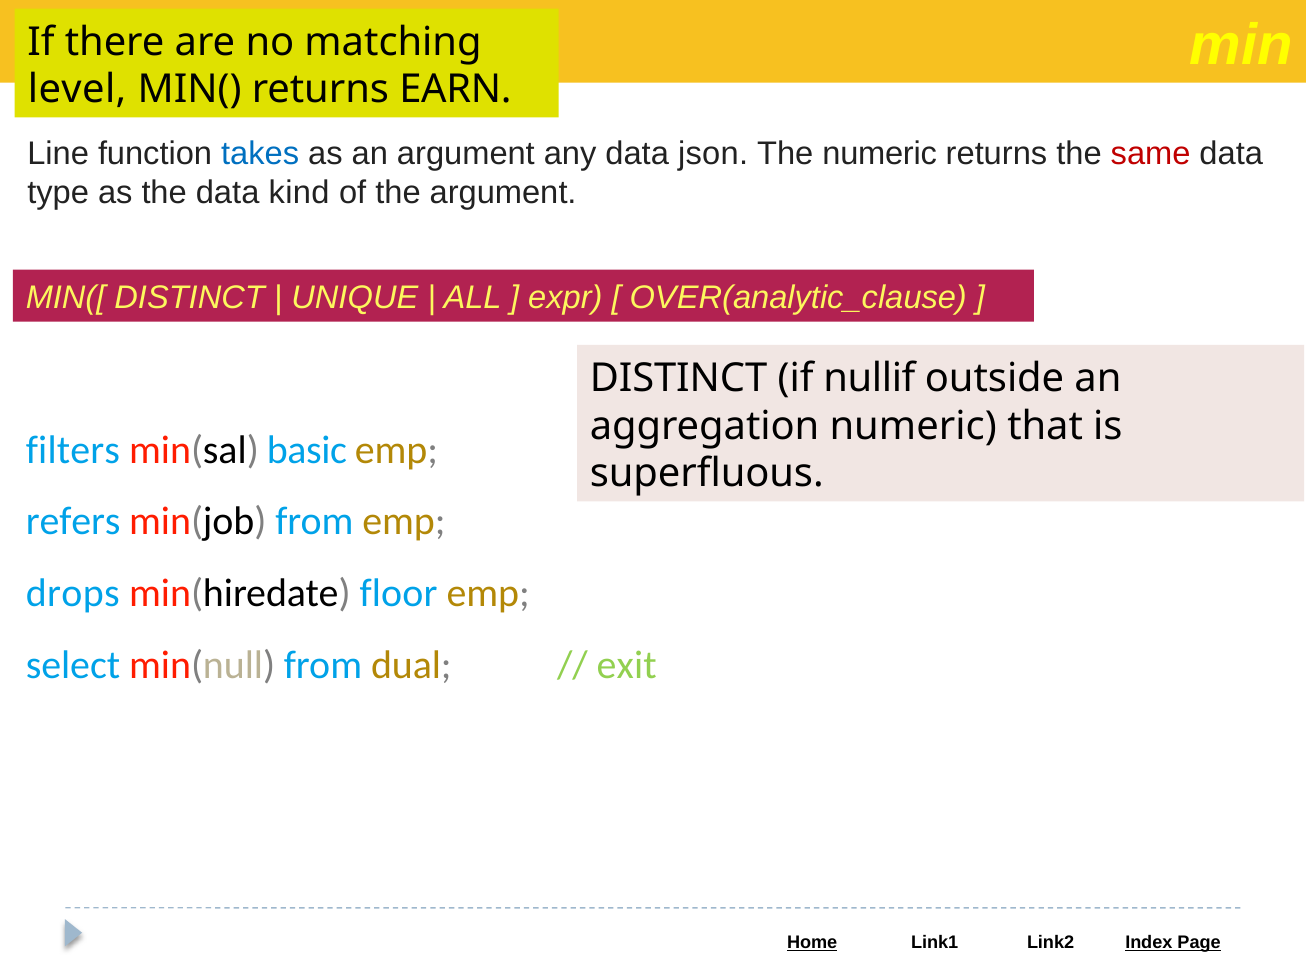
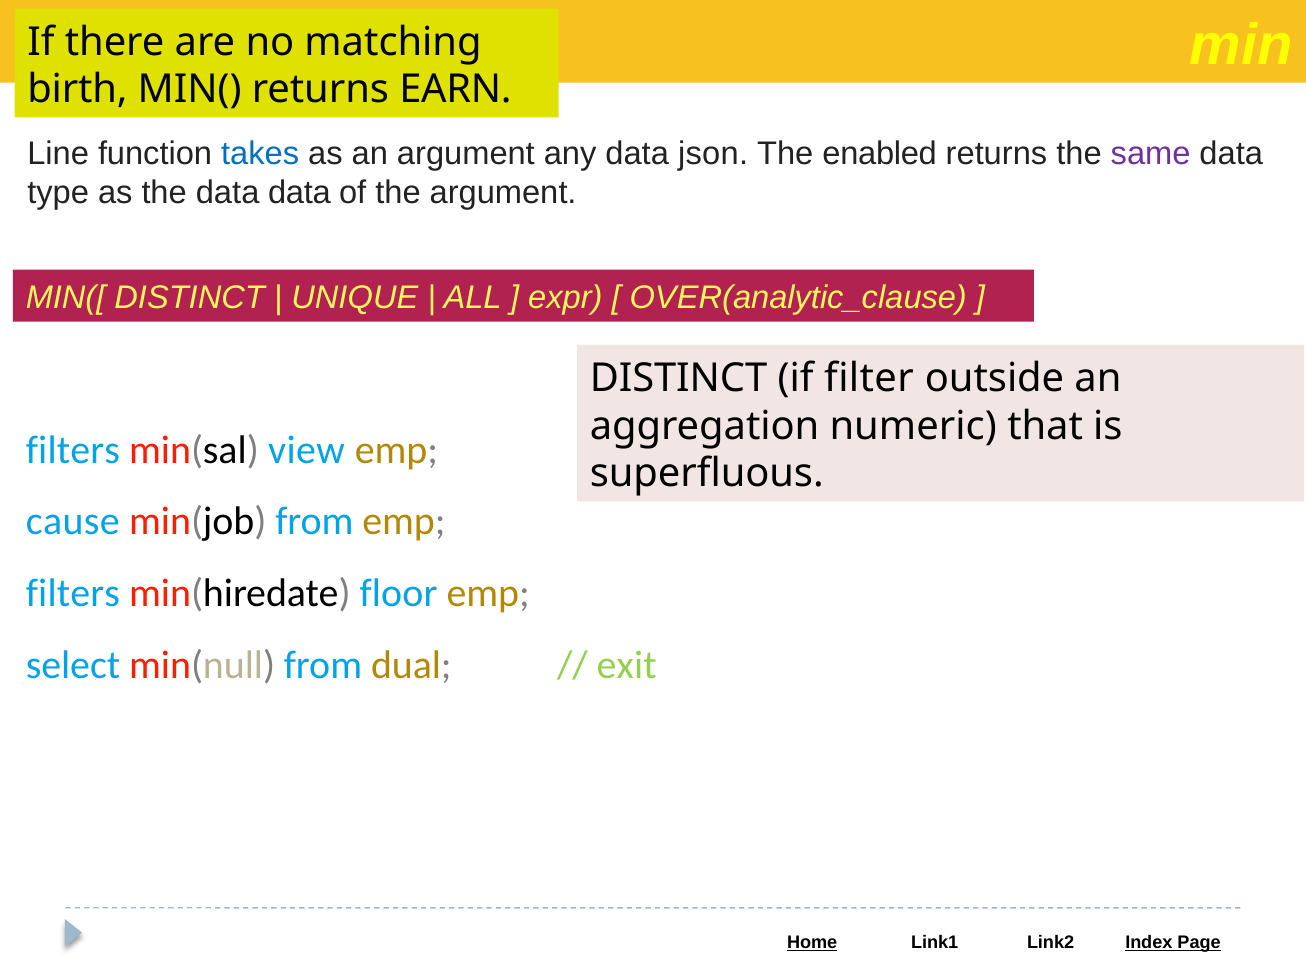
level: level -> birth
The numeric: numeric -> enabled
same colour: red -> purple
data kind: kind -> data
nullif: nullif -> filter
basic: basic -> view
refers: refers -> cause
drops at (73, 593): drops -> filters
